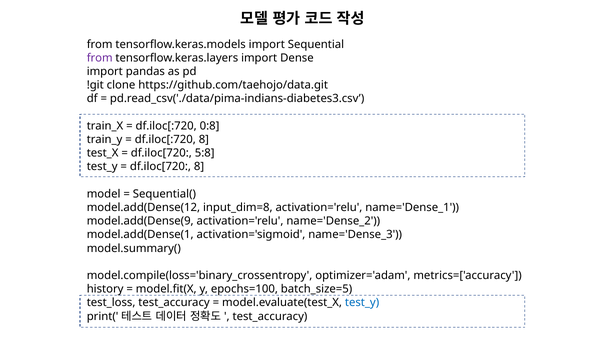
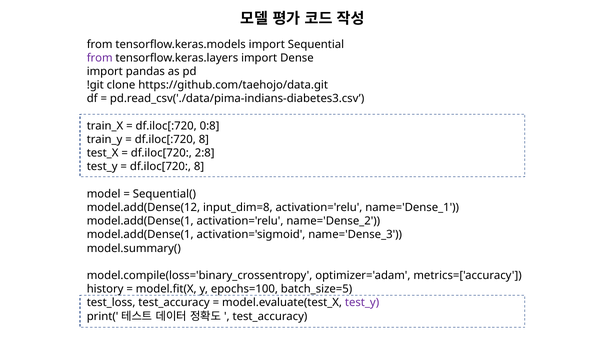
5:8: 5:8 -> 2:8
model.add(Dense(9 at (140, 221): model.add(Dense(9 -> model.add(Dense(1
test_y at (362, 303) colour: blue -> purple
